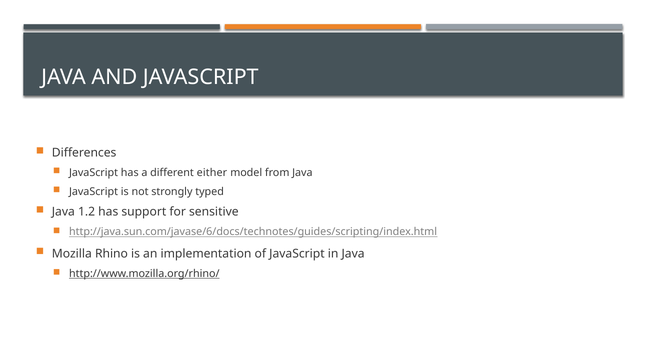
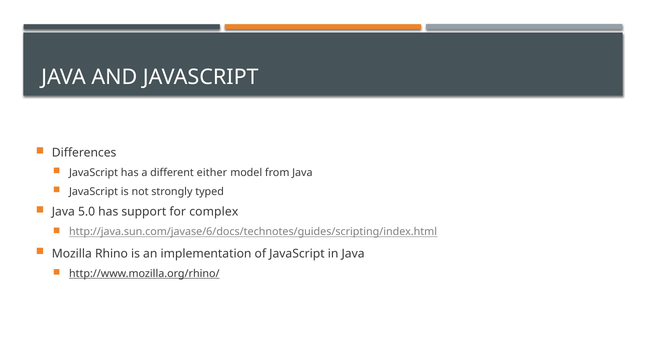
1.2: 1.2 -> 5.0
sensitive: sensitive -> complex
